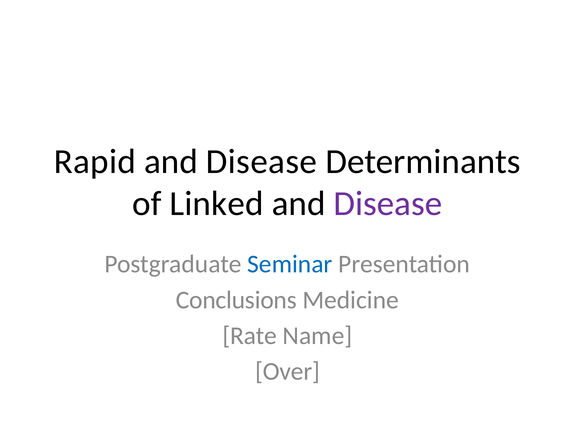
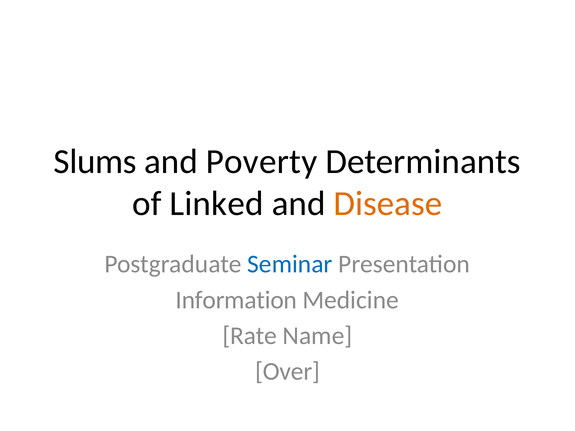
Rapid: Rapid -> Slums
Disease at (261, 162): Disease -> Poverty
Disease at (388, 204) colour: purple -> orange
Conclusions: Conclusions -> Information
